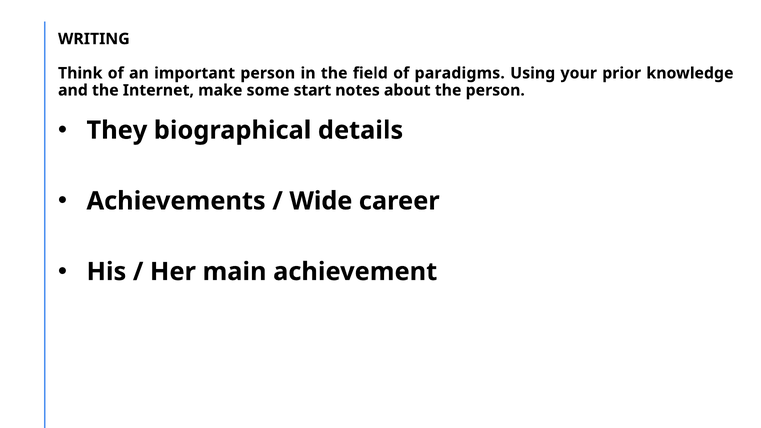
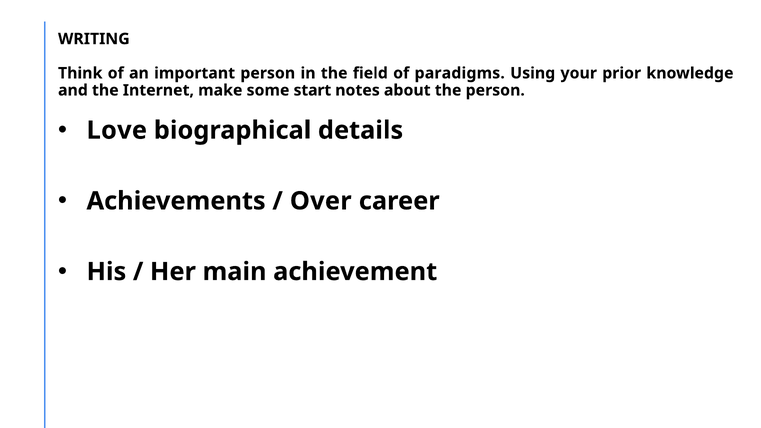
They: They -> Love
Wide: Wide -> Over
